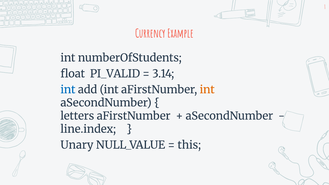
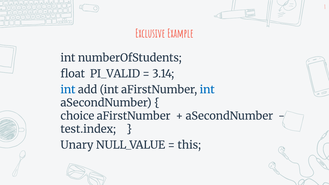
Currency: Currency -> Exclusive
int at (207, 90) colour: orange -> blue
letters: letters -> choice
line.index: line.index -> test.index
